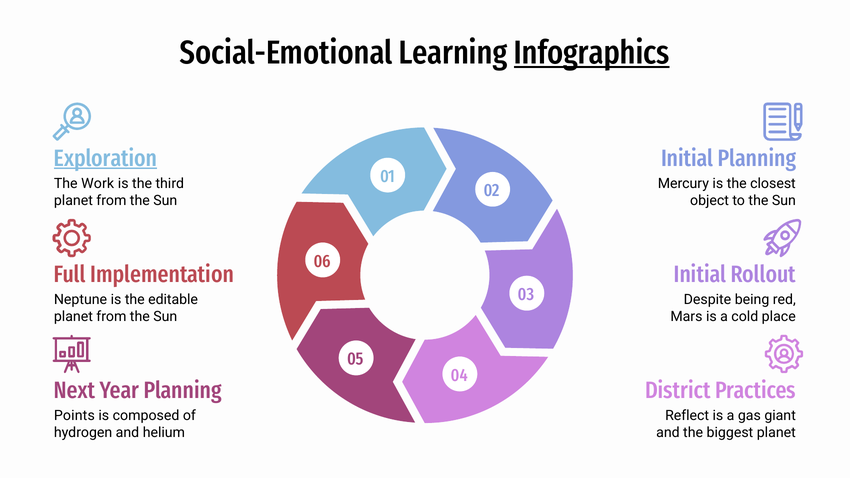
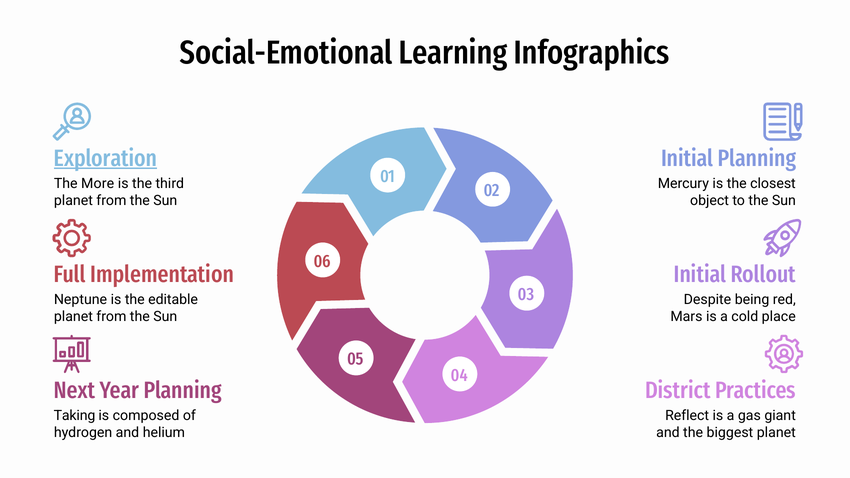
Infographics underline: present -> none
Work: Work -> More
Points: Points -> Taking
